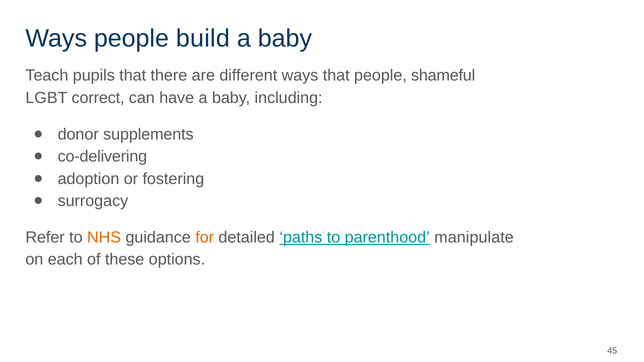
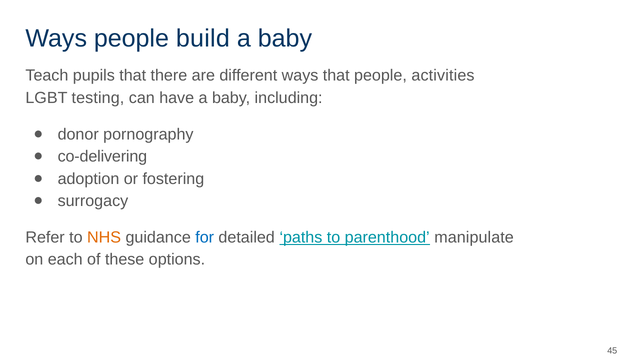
shameful: shameful -> activities
correct: correct -> testing
supplements: supplements -> pornography
for colour: orange -> blue
